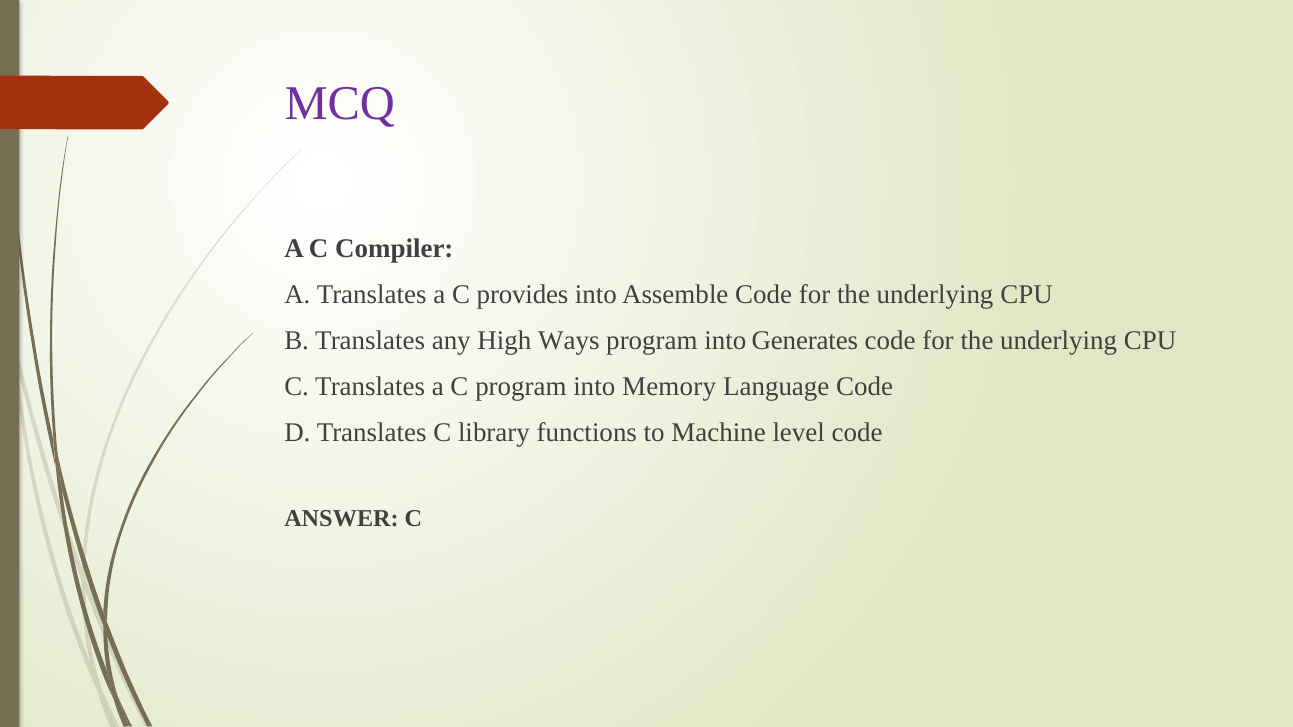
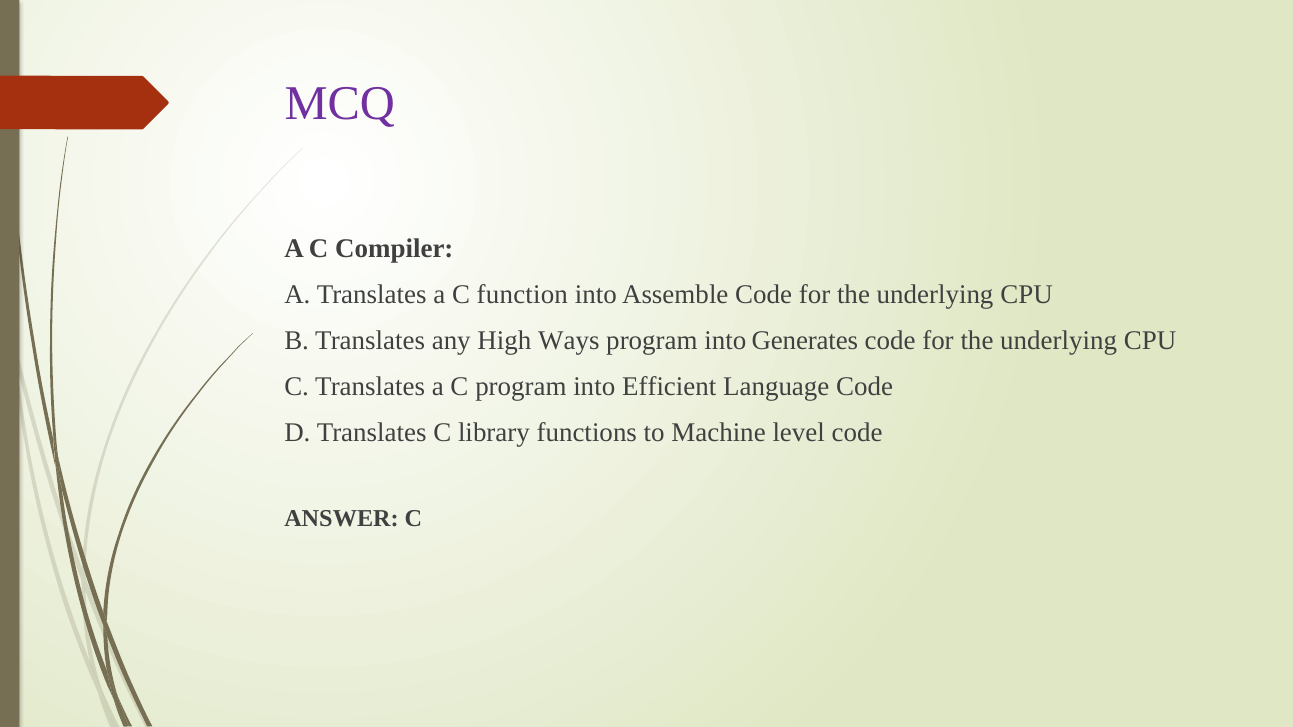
provides: provides -> function
Memory: Memory -> Efficient
